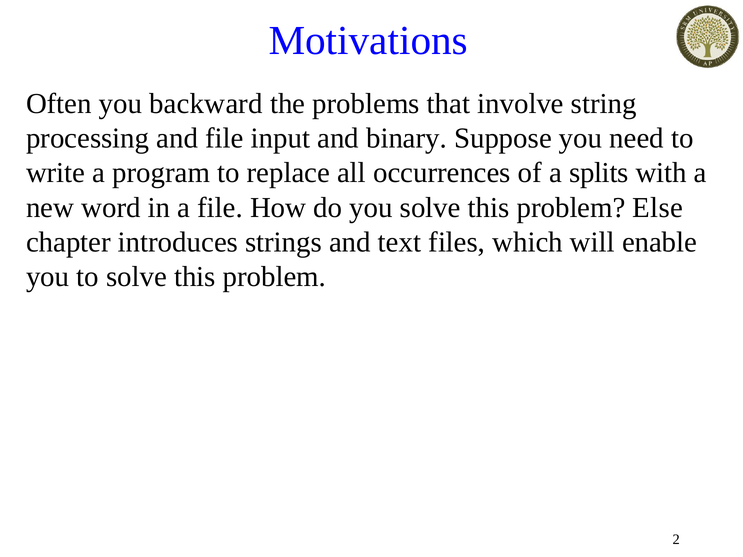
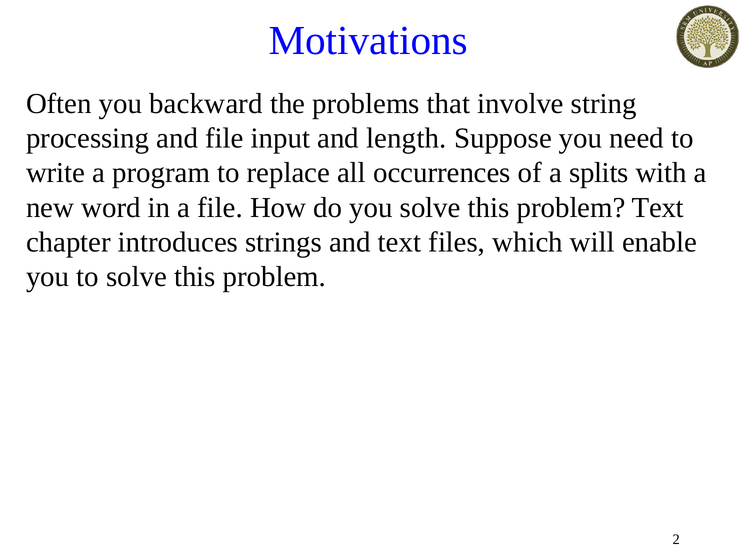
binary: binary -> length
problem Else: Else -> Text
